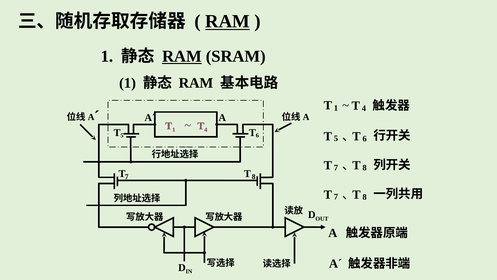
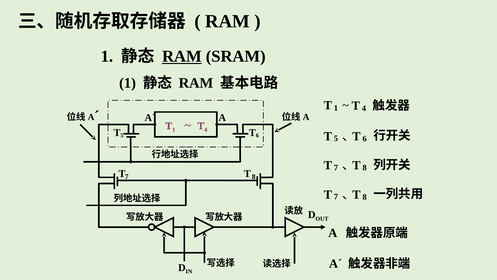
RAM at (227, 21) underline: present -> none
